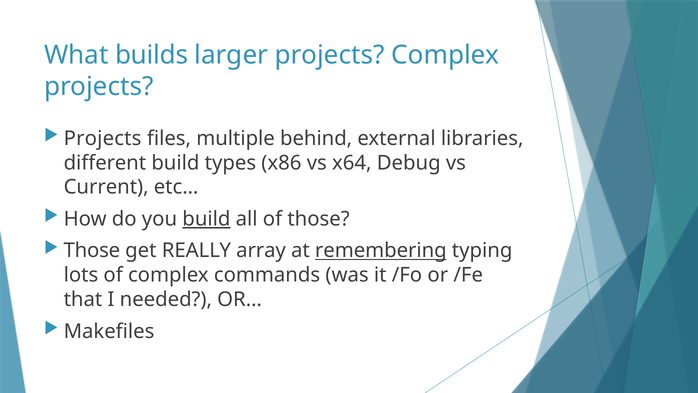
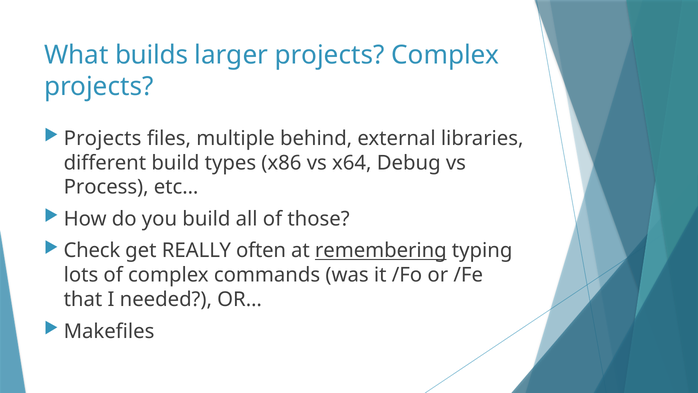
Current: Current -> Process
build at (206, 219) underline: present -> none
Those at (92, 251): Those -> Check
array: array -> often
